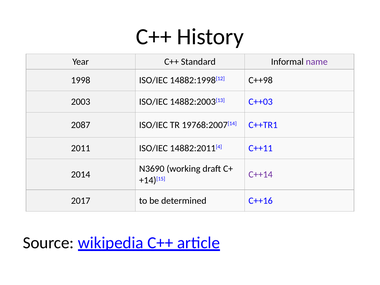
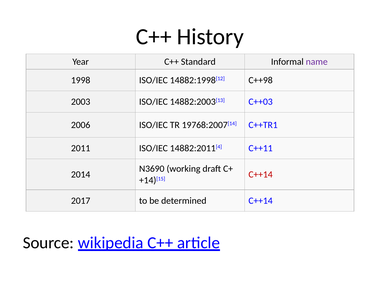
2087: 2087 -> 2006
C++14 at (261, 174) colour: purple -> red
determined C++16: C++16 -> C++14
